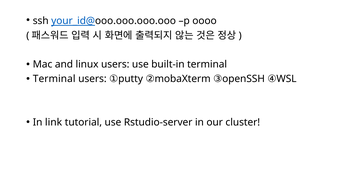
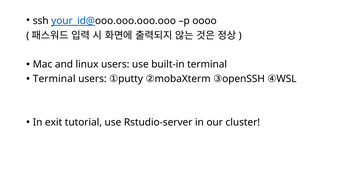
link: link -> exit
